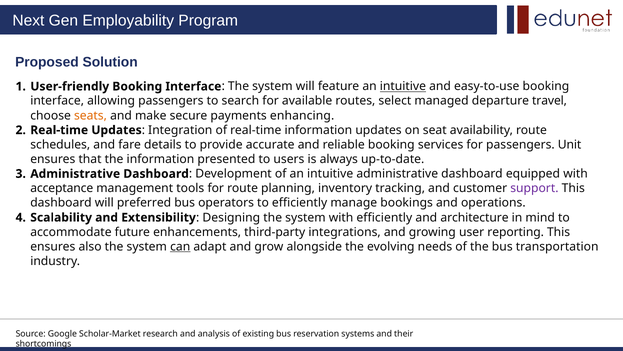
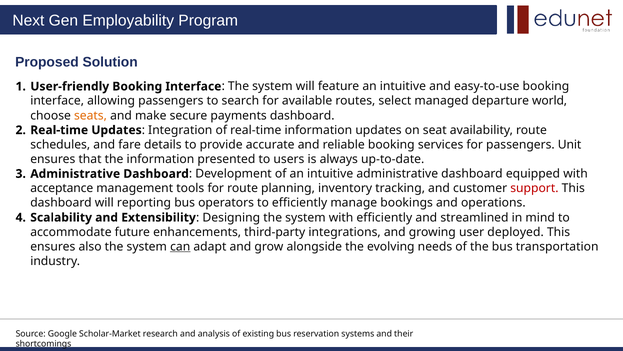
intuitive at (403, 86) underline: present -> none
travel: travel -> world
payments enhancing: enhancing -> dashboard
support colour: purple -> red
preferred: preferred -> reporting
architecture: architecture -> streamlined
reporting: reporting -> deployed
